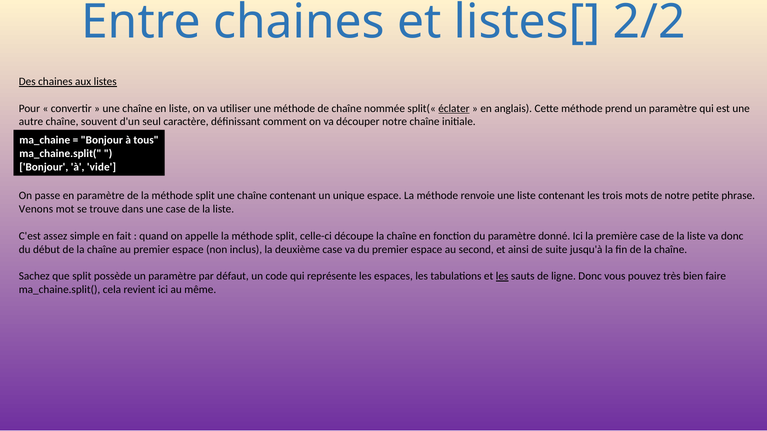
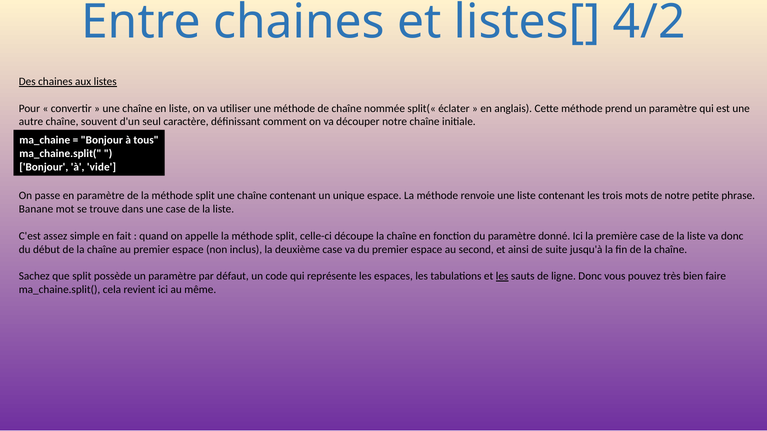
2/2: 2/2 -> 4/2
éclater underline: present -> none
Venons: Venons -> Banane
